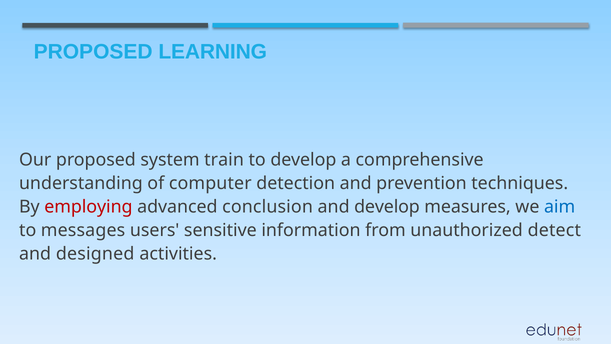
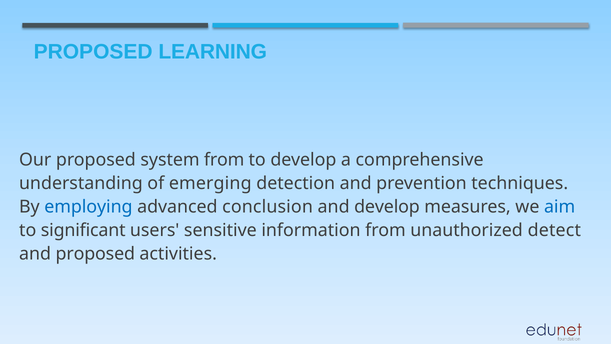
system train: train -> from
computer: computer -> emerging
employing colour: red -> blue
messages: messages -> significant
and designed: designed -> proposed
